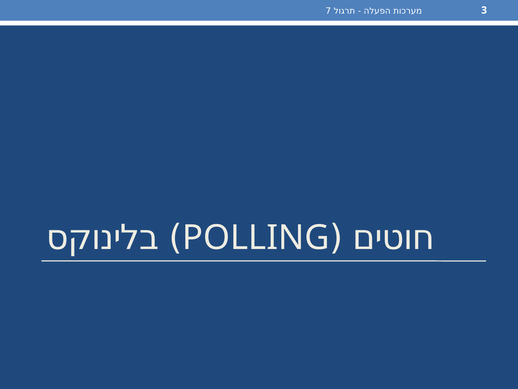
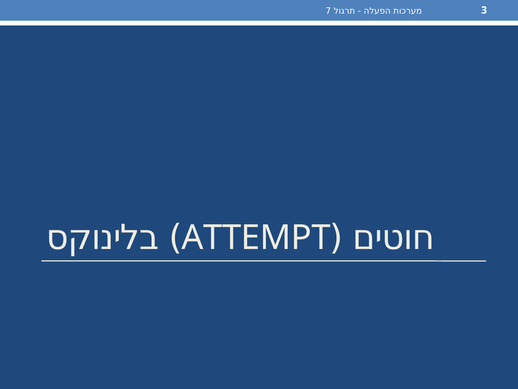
POLLING: POLLING -> ATTEMPT
